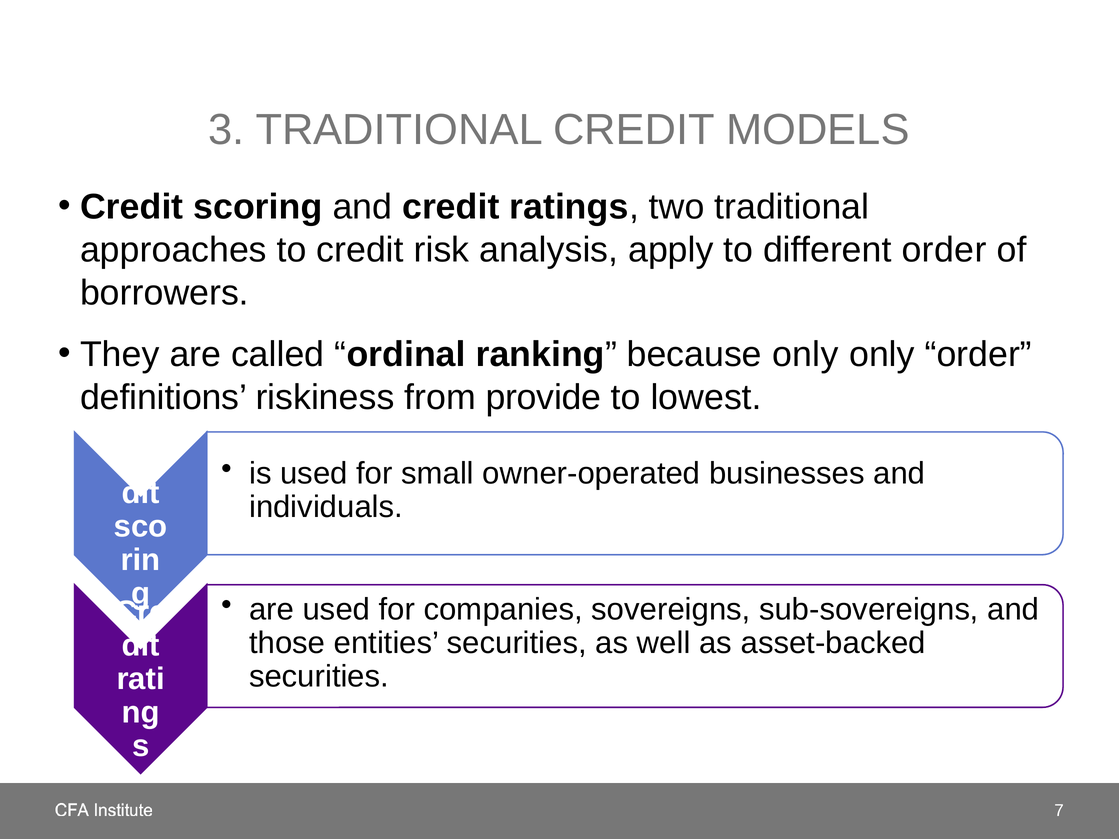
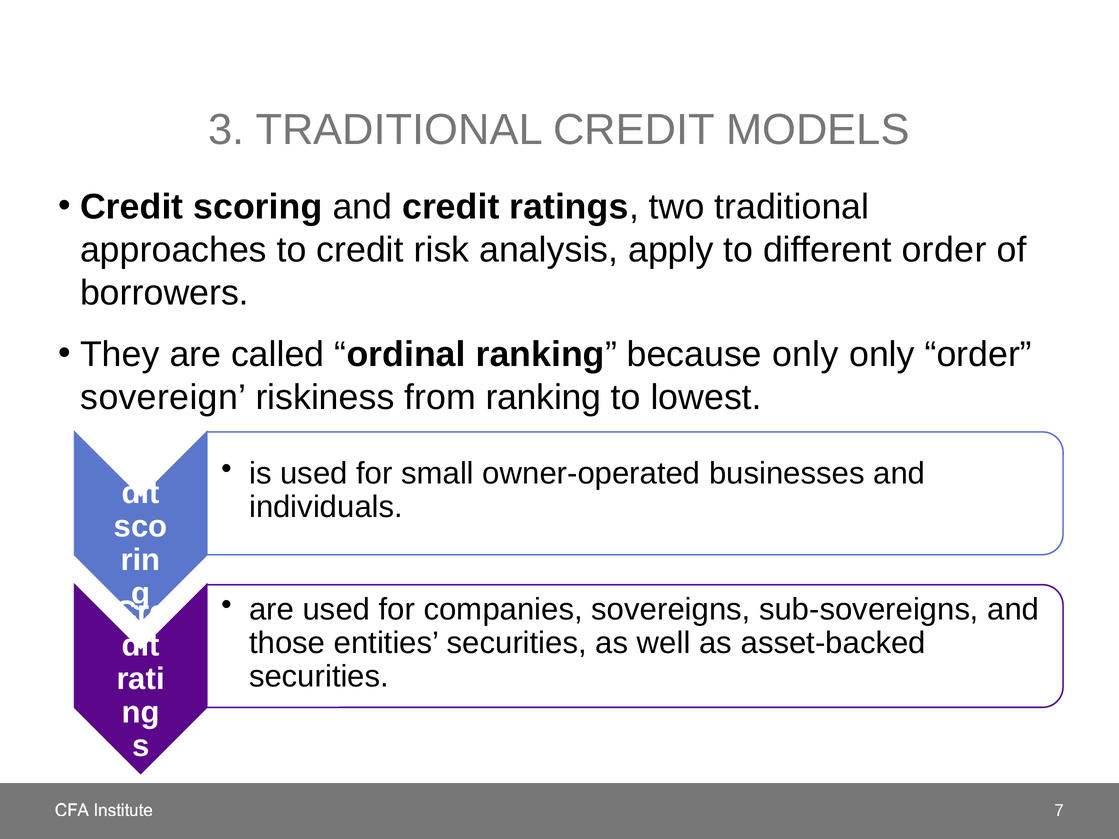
definitions: definitions -> sovereign
from provide: provide -> ranking
